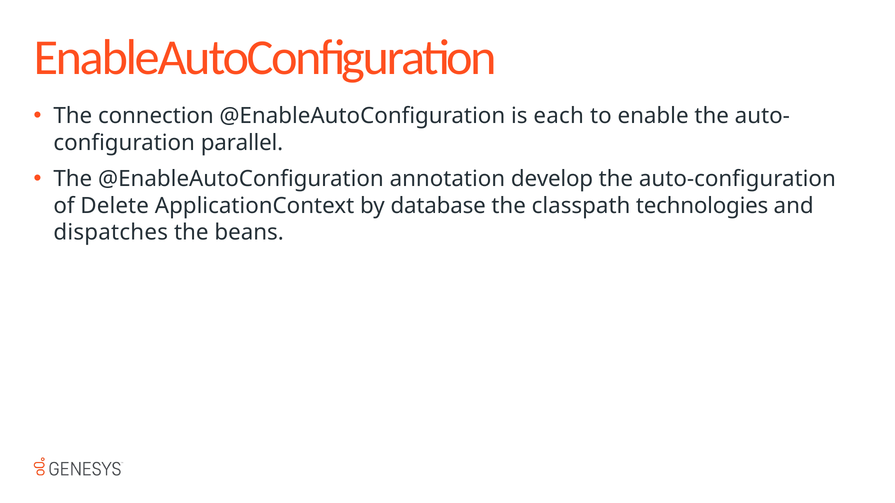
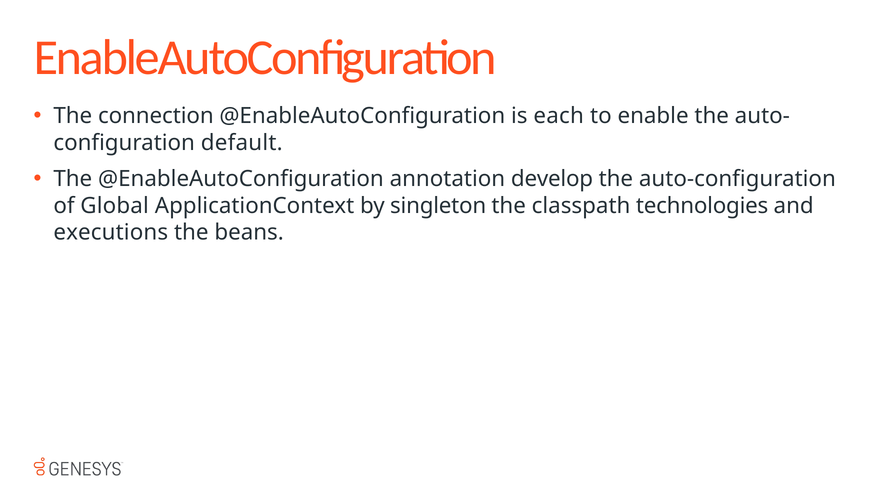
parallel: parallel -> default
Delete: Delete -> Global
database: database -> singleton
dispatches: dispatches -> executions
